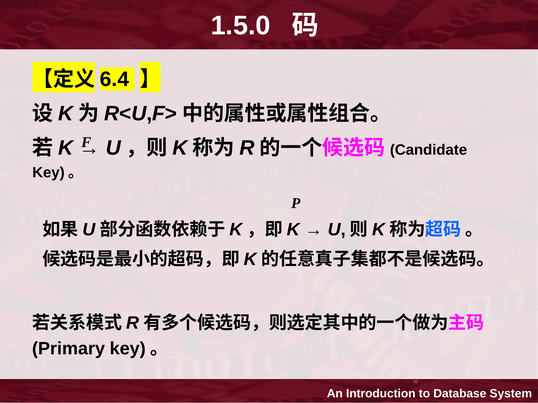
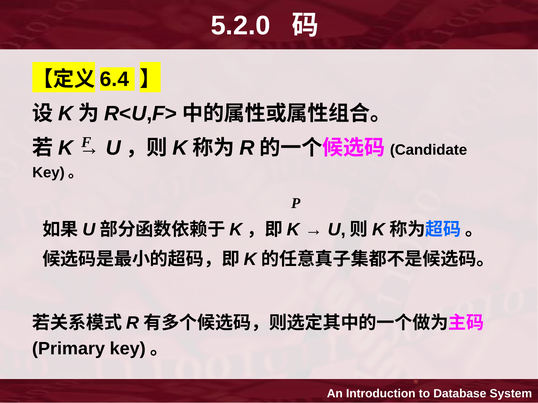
1.5.0: 1.5.0 -> 5.2.0
